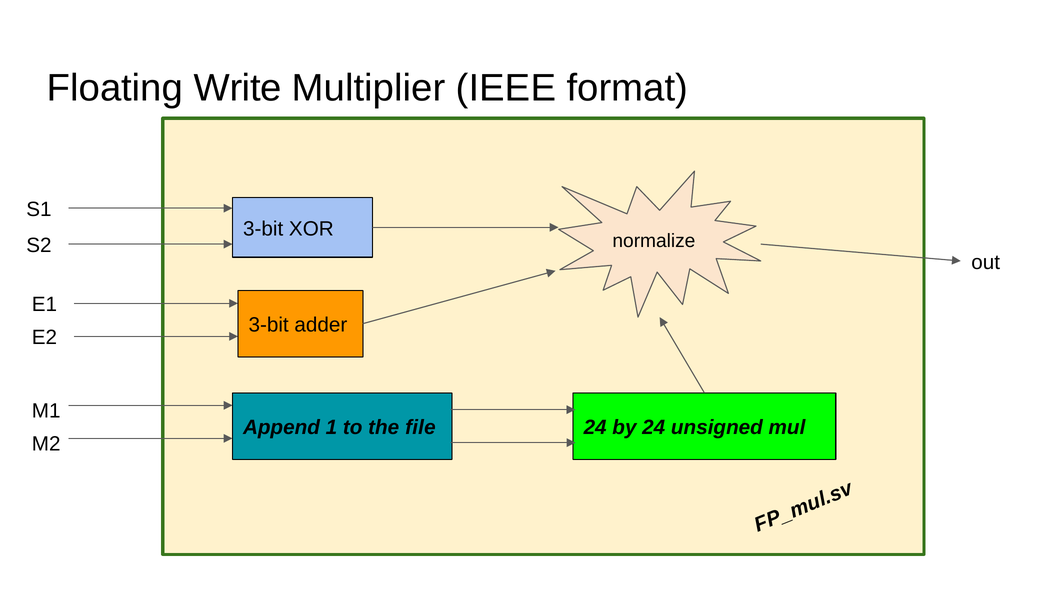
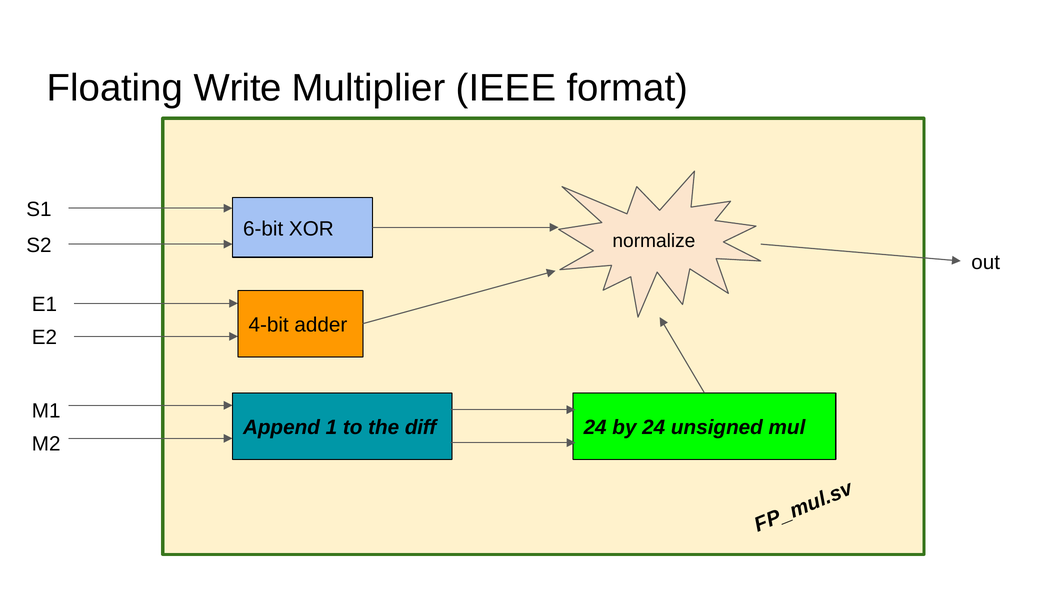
3-bit at (263, 229): 3-bit -> 6-bit
3-bit at (269, 325): 3-bit -> 4-bit
file: file -> diff
